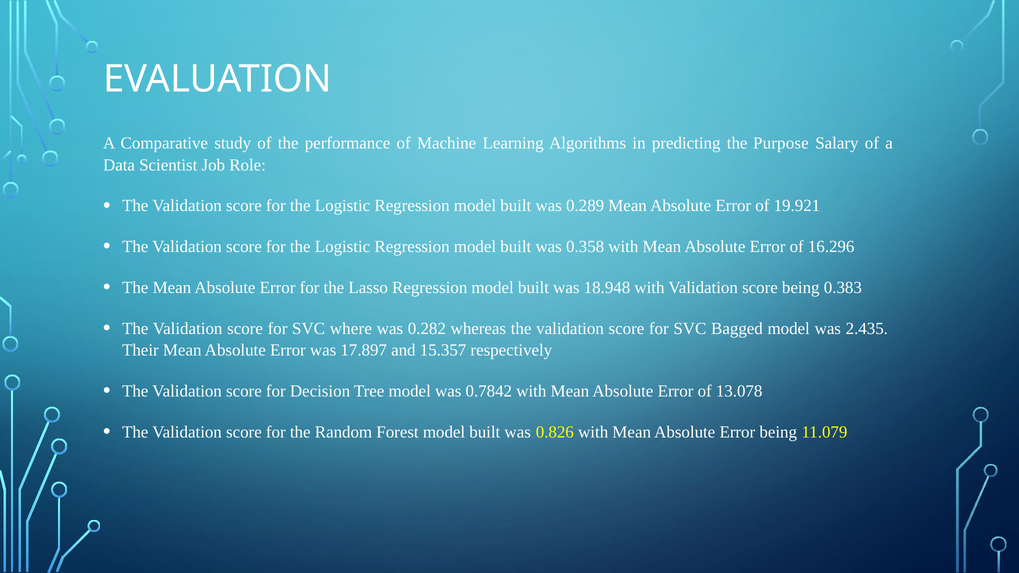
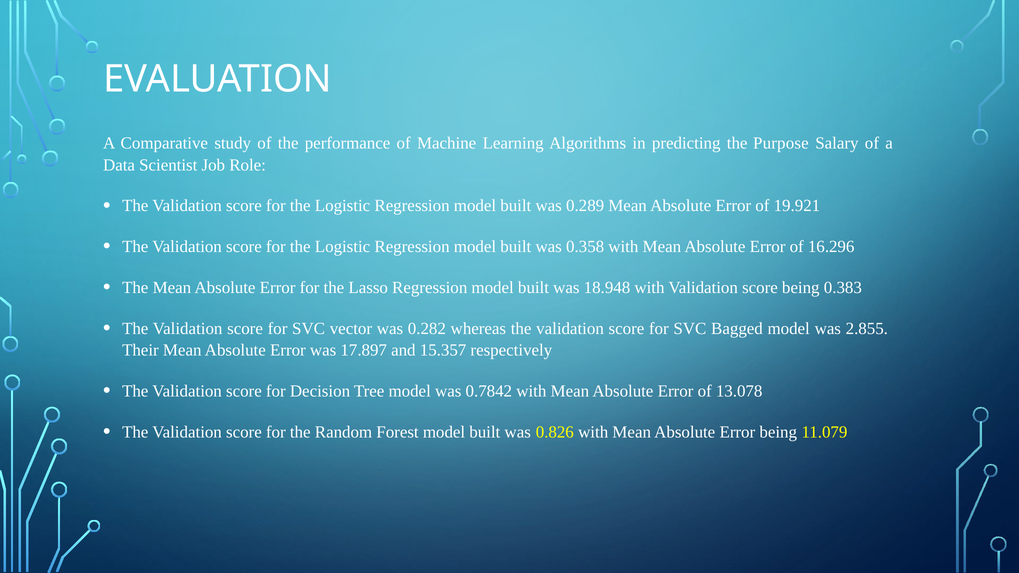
where: where -> vector
2.435: 2.435 -> 2.855
